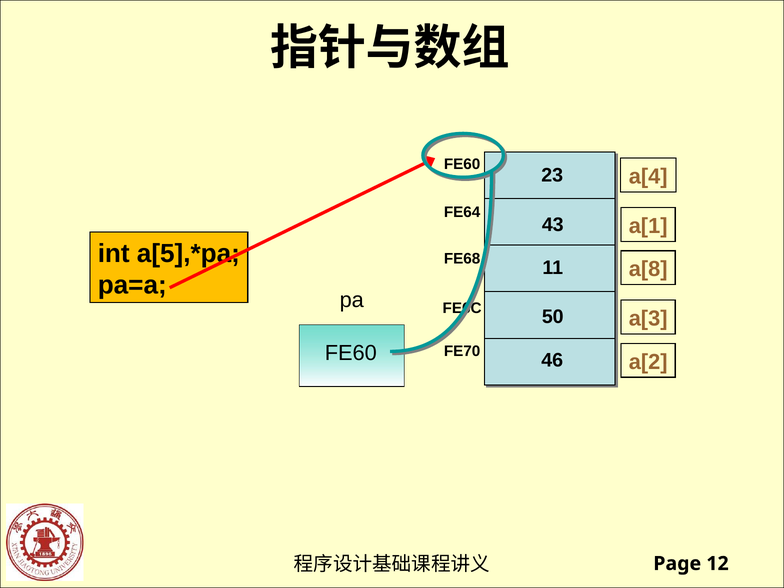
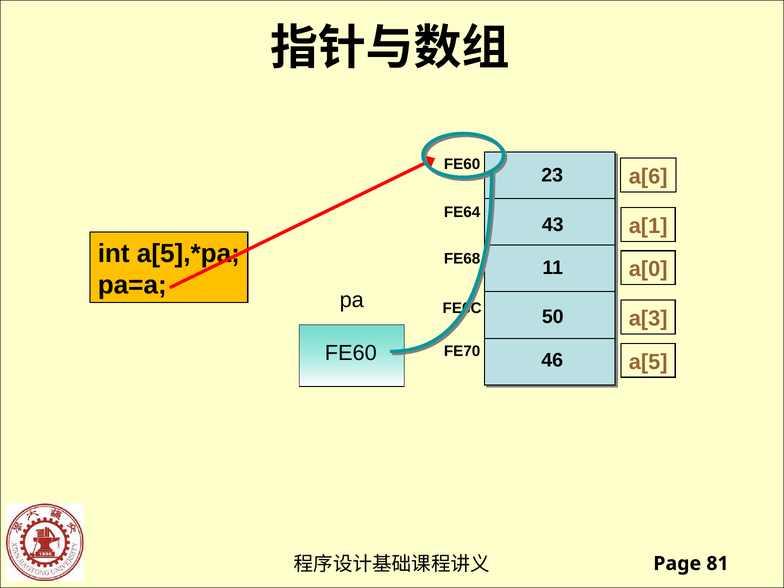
a[4: a[4 -> a[6
a[8: a[8 -> a[0
a[2: a[2 -> a[5
12: 12 -> 81
